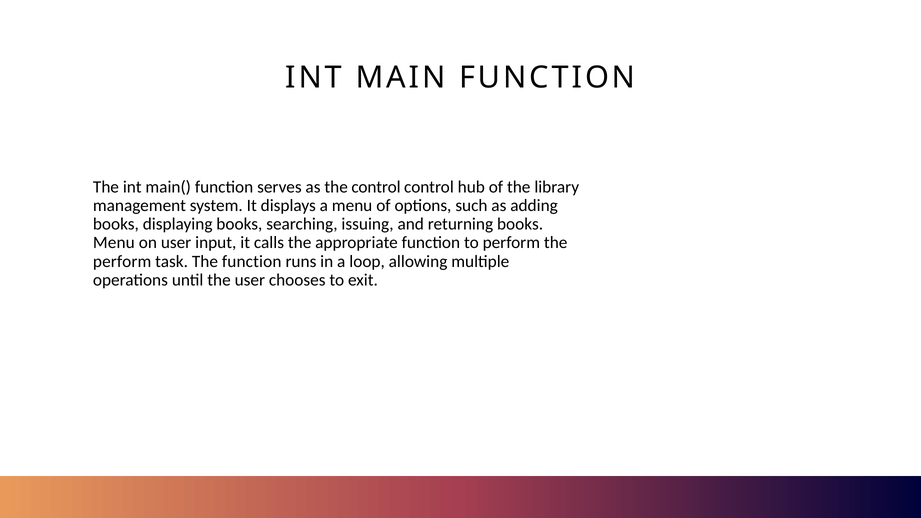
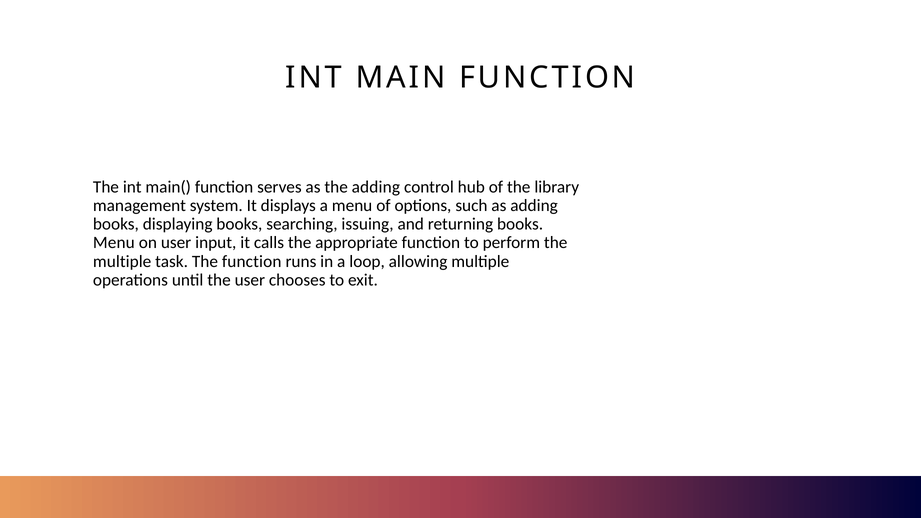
the control: control -> adding
perform at (122, 261): perform -> multiple
